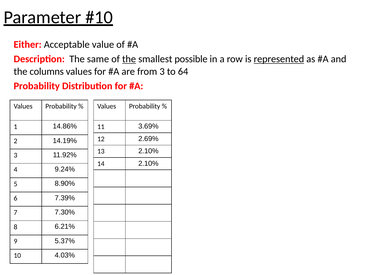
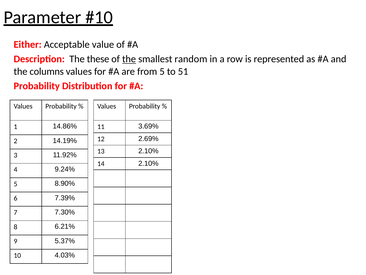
same: same -> these
possible: possible -> random
represented underline: present -> none
from 3: 3 -> 5
64: 64 -> 51
